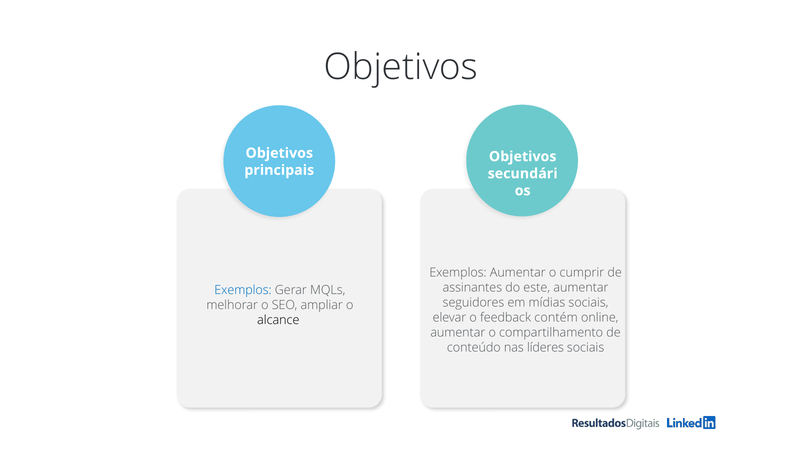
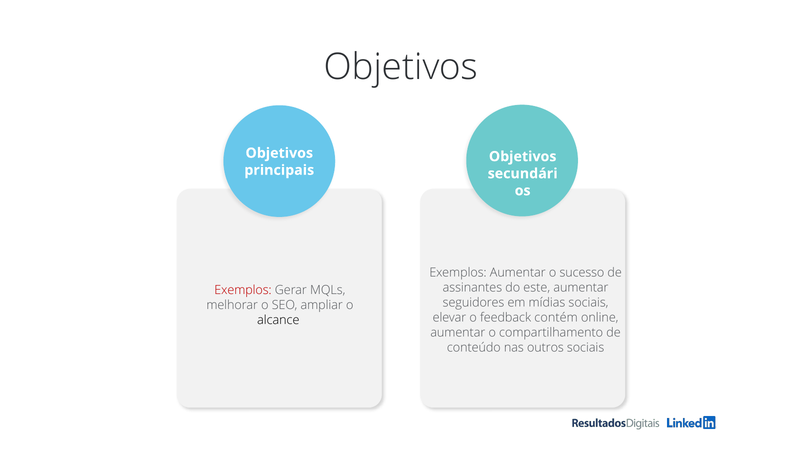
cumprir: cumprir -> sucesso
Exemplos at (243, 290) colour: blue -> red
líderes: líderes -> outros
